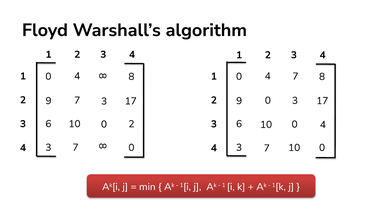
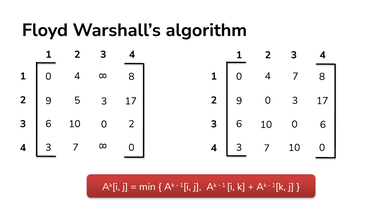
9 7: 7 -> 5
10 4: 4 -> 6
